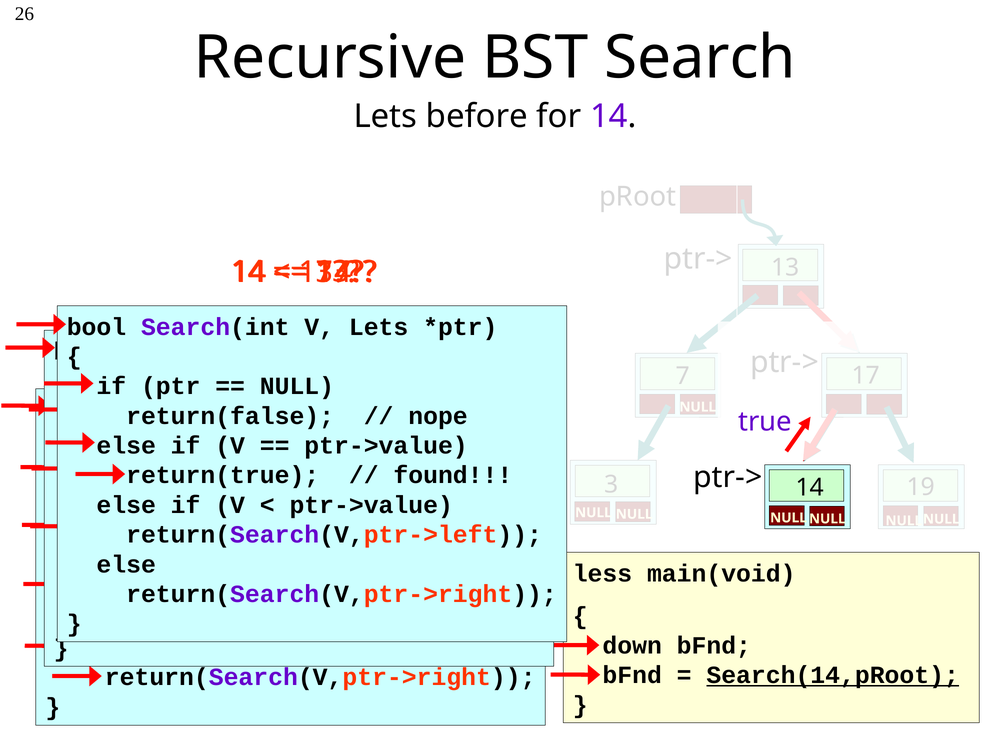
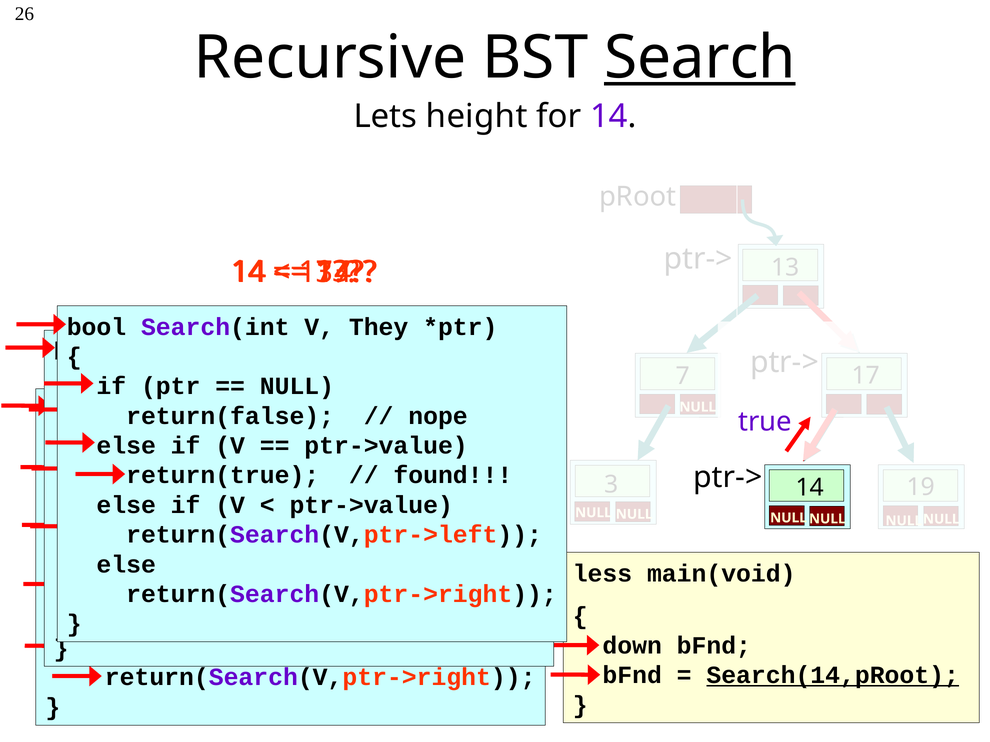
Search underline: none -> present
before: before -> height
V Lets: Lets -> They
